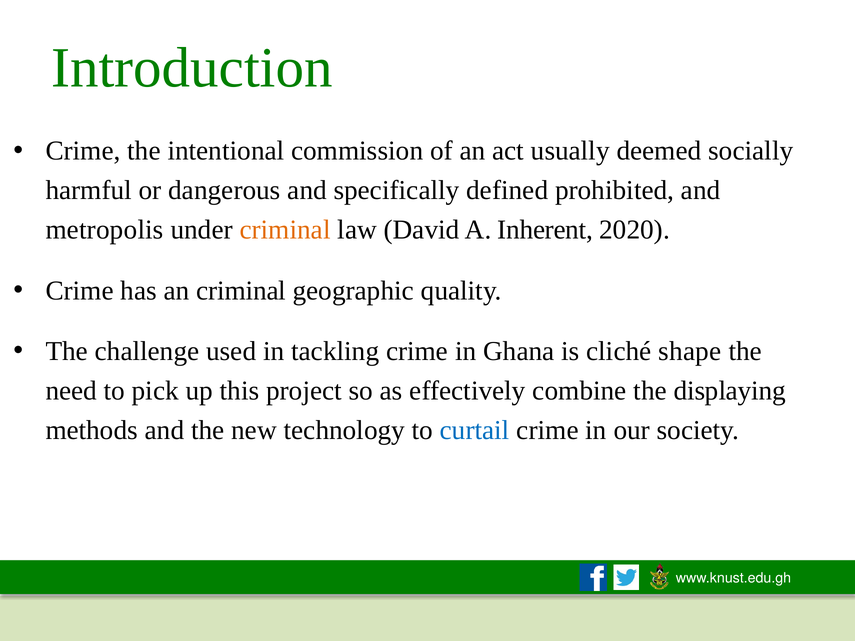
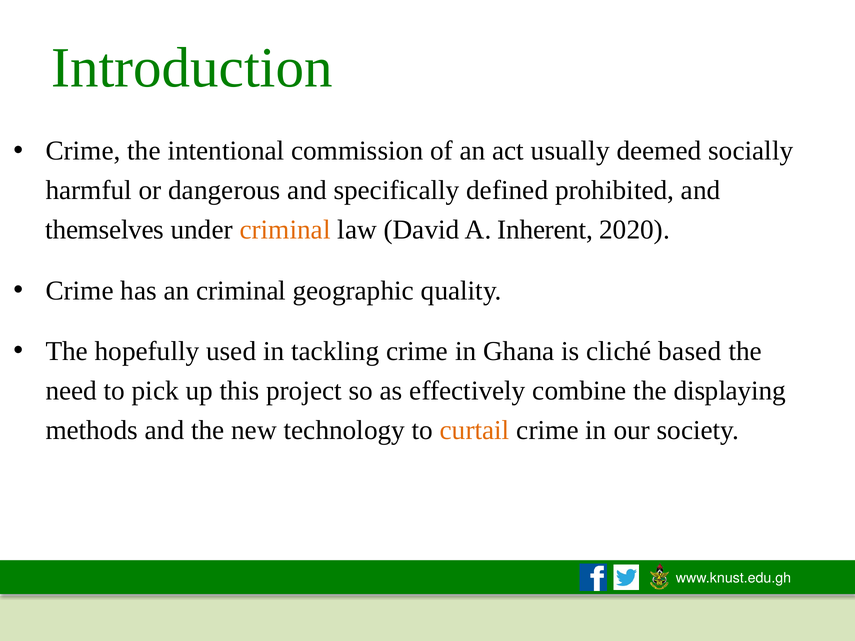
metropolis: metropolis -> themselves
challenge: challenge -> hopefully
shape: shape -> based
curtail colour: blue -> orange
